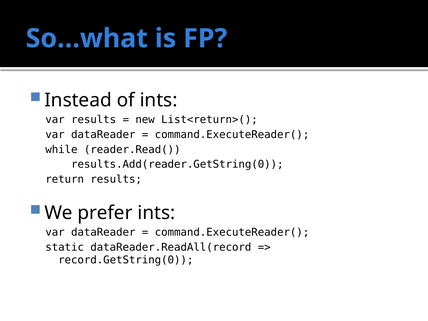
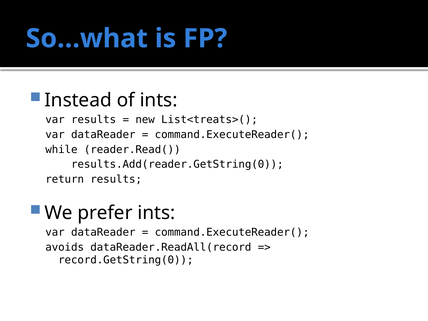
List<return>(: List<return>( -> List<treats>(
static: static -> avoids
